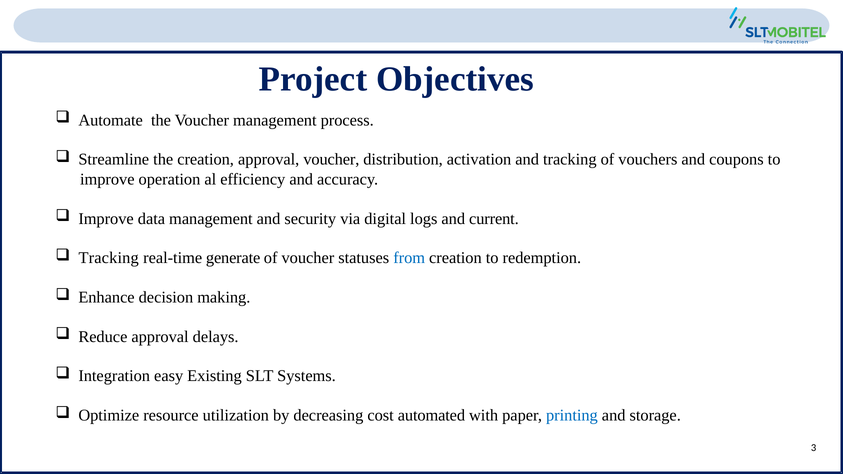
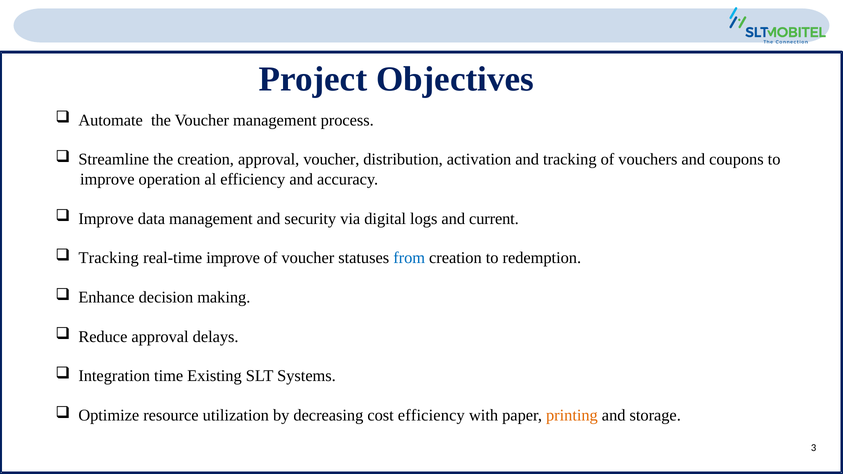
real-time generate: generate -> improve
easy: easy -> time
cost automated: automated -> efficiency
printing colour: blue -> orange
